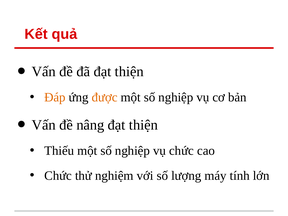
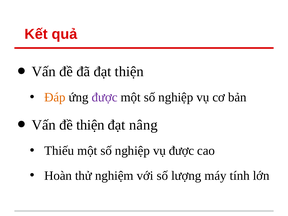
được at (105, 97) colour: orange -> purple
đề nâng: nâng -> thiện
thiện at (143, 125): thiện -> nâng
vụ chức: chức -> được
Chức at (58, 176): Chức -> Hoàn
